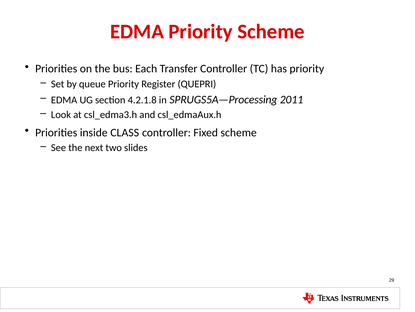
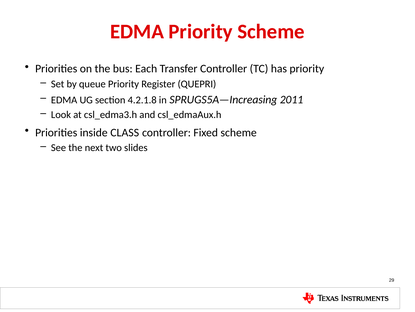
SPRUGS5A—Processing: SPRUGS5A—Processing -> SPRUGS5A—Increasing
